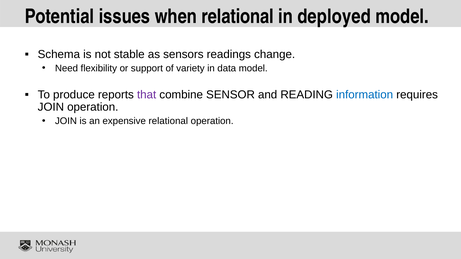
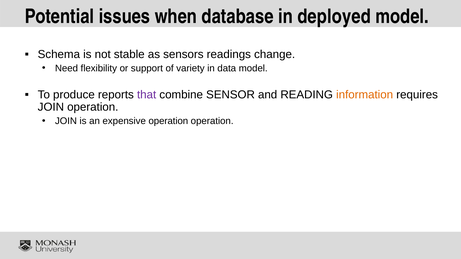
when relational: relational -> database
information colour: blue -> orange
expensive relational: relational -> operation
